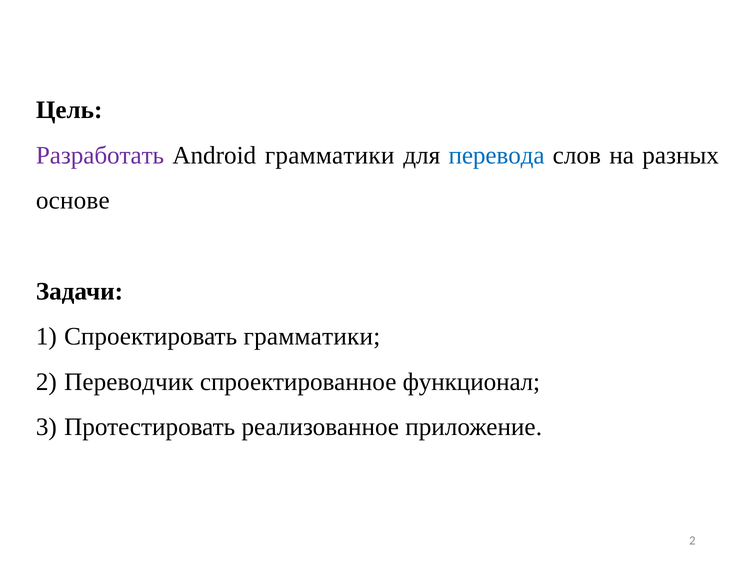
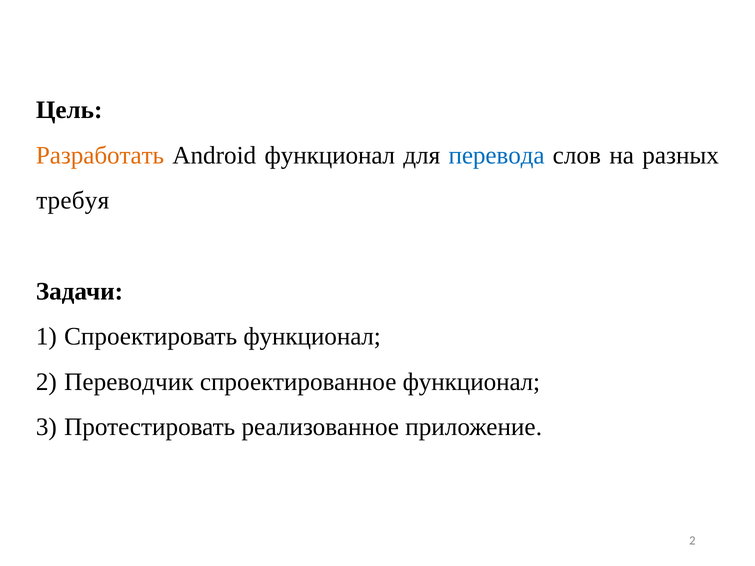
Разработать colour: purple -> orange
Android грамматики: грамматики -> функционал
основе: основе -> требуя
Спроектировать грамматики: грамматики -> функционал
